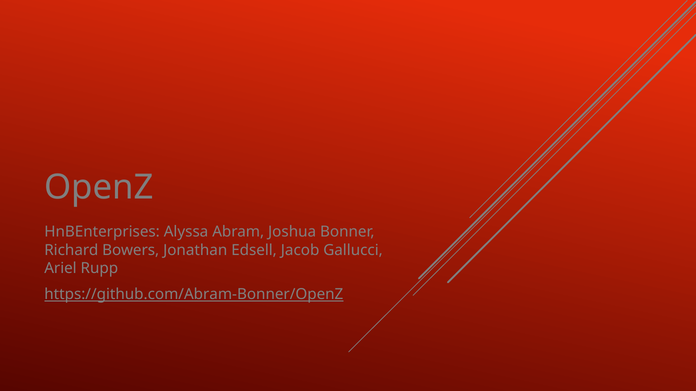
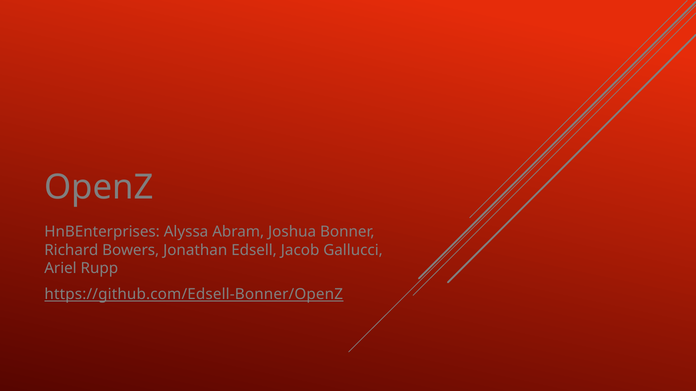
https://github.com/Abram-Bonner/OpenZ: https://github.com/Abram-Bonner/OpenZ -> https://github.com/Edsell-Bonner/OpenZ
